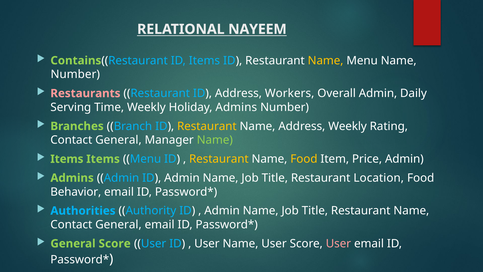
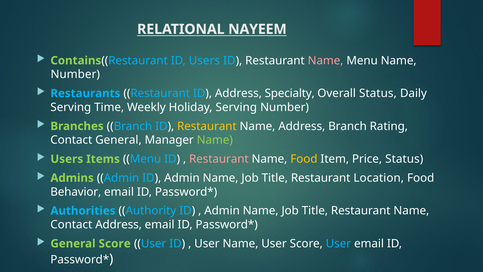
ID Items: Items -> Users
Name at (326, 60) colour: yellow -> pink
Restaurants colour: pink -> light blue
Workers: Workers -> Specialty
Overall Admin: Admin -> Status
Holiday Admins: Admins -> Serving
Address Weekly: Weekly -> Branch
Items at (67, 159): Items -> Users
Restaurant at (219, 159) colour: yellow -> pink
Price Admin: Admin -> Status
General at (118, 224): General -> Address
User at (338, 243) colour: pink -> light blue
